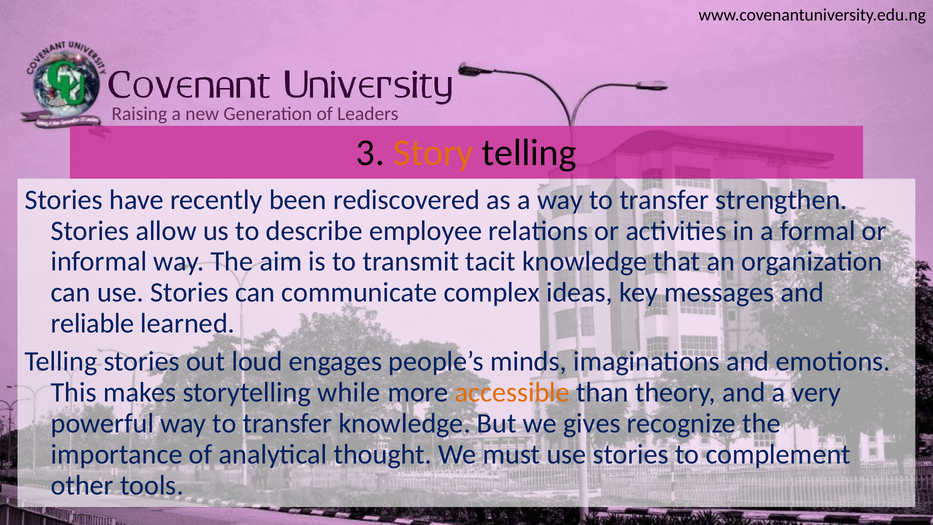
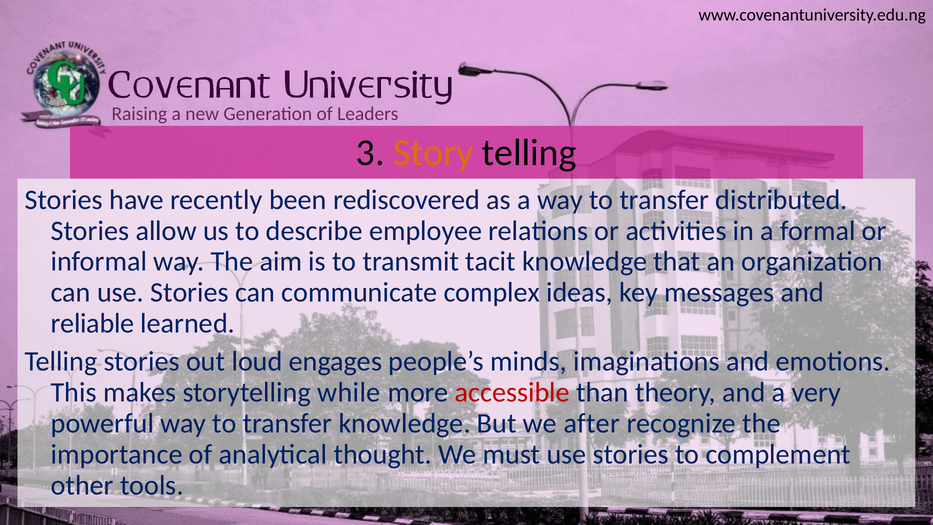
strengthen: strengthen -> distributed
accessible colour: orange -> red
gives: gives -> after
